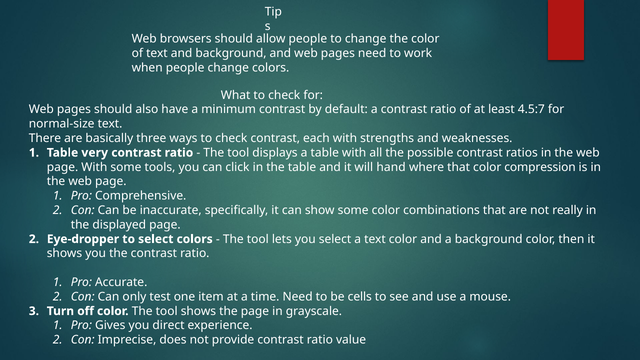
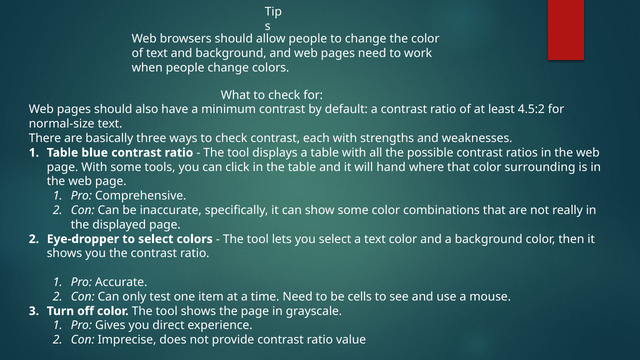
4.5:7: 4.5:7 -> 4.5:2
very: very -> blue
compression: compression -> surrounding
